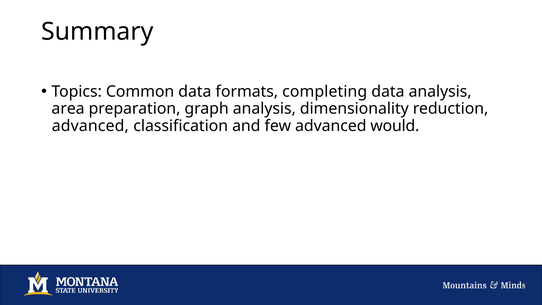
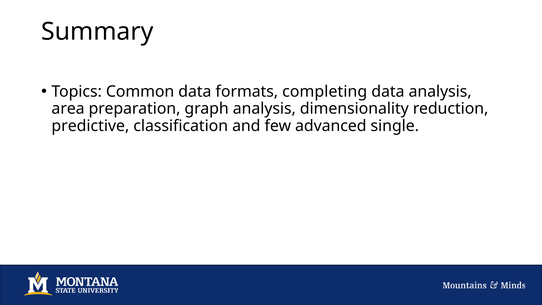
advanced at (90, 126): advanced -> predictive
would: would -> single
